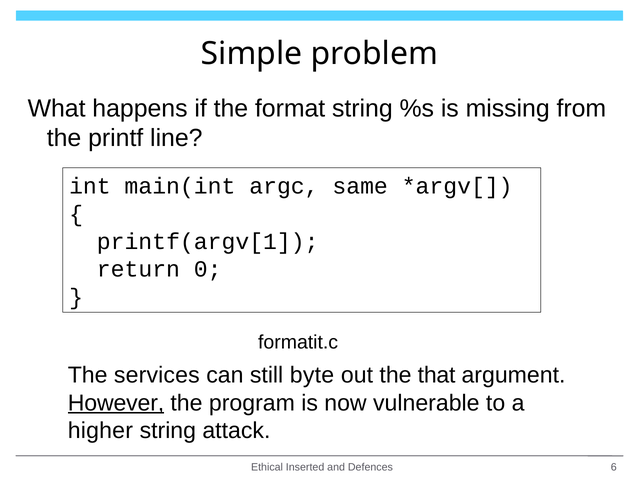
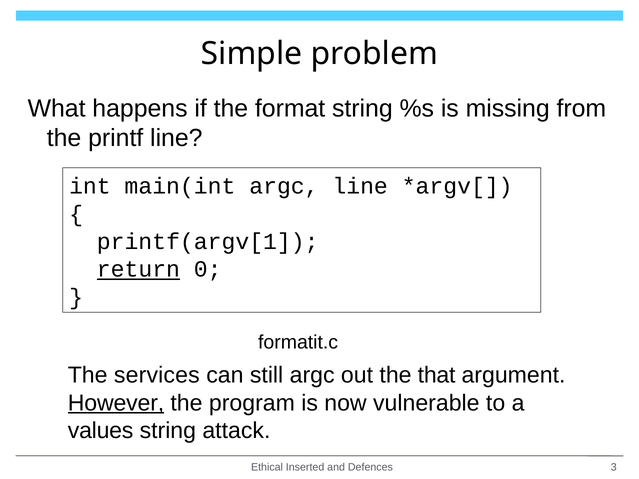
argc same: same -> line
return underline: none -> present
still byte: byte -> argc
higher: higher -> values
6: 6 -> 3
